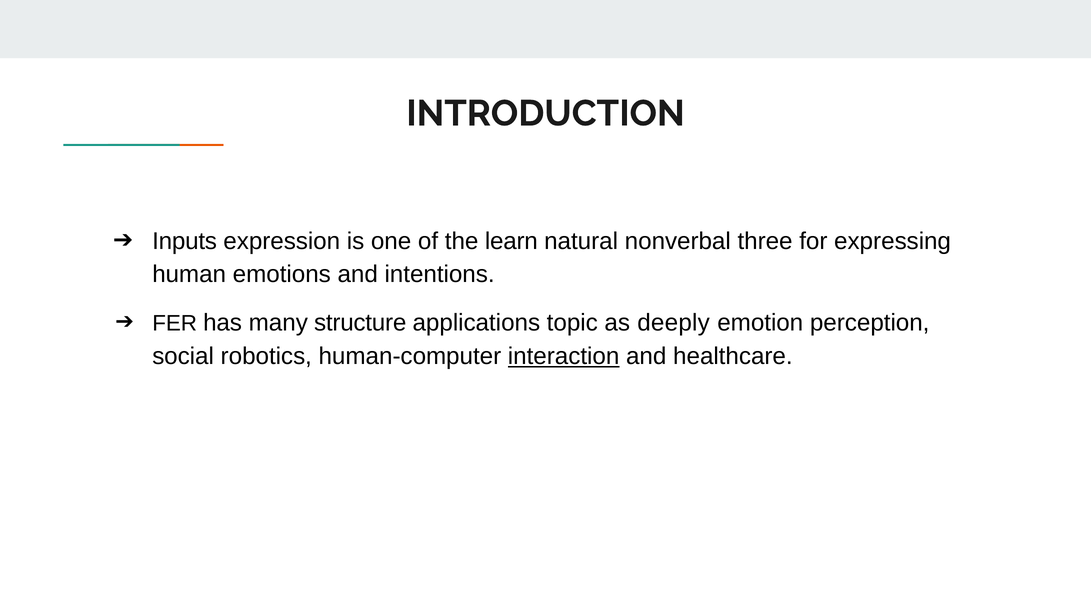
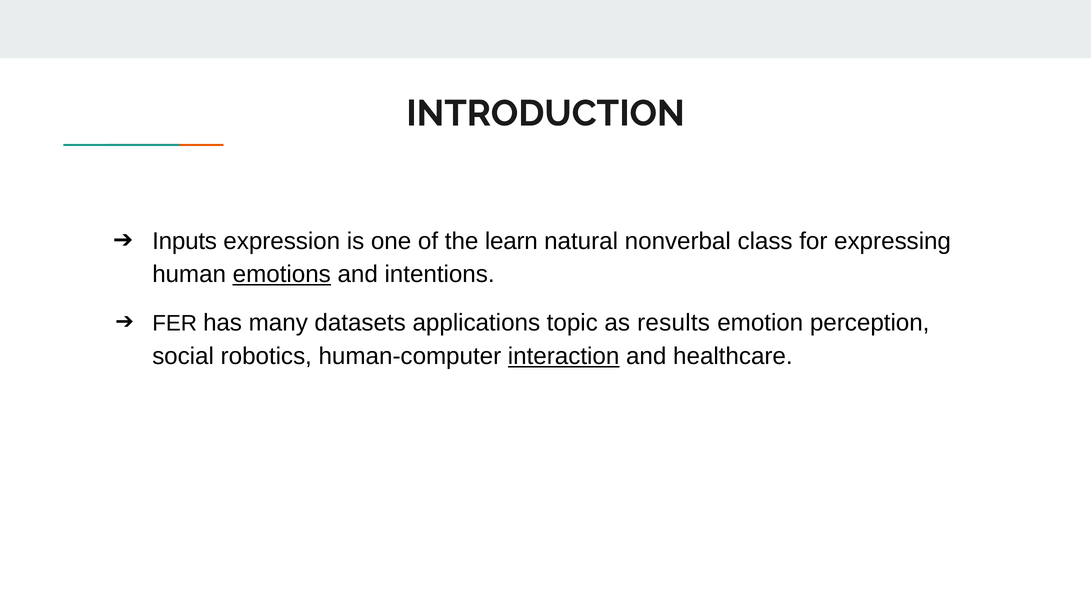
three: three -> class
emotions underline: none -> present
structure: structure -> datasets
deeply: deeply -> results
